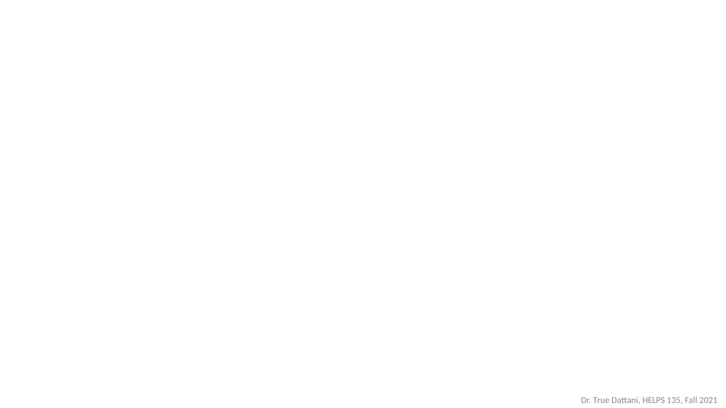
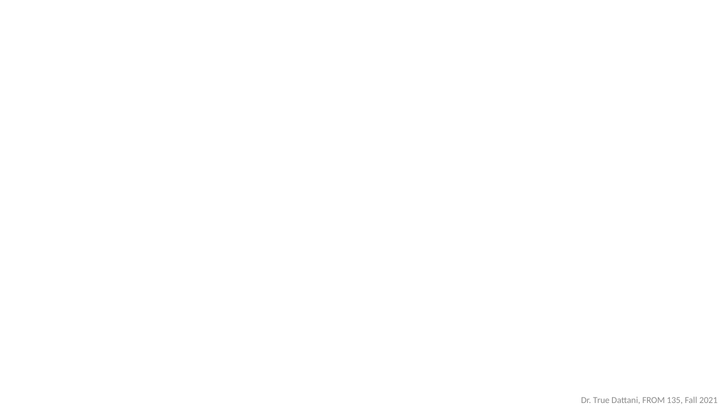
HELPS: HELPS -> FROM
